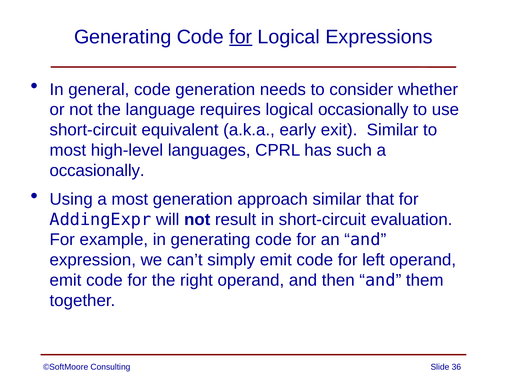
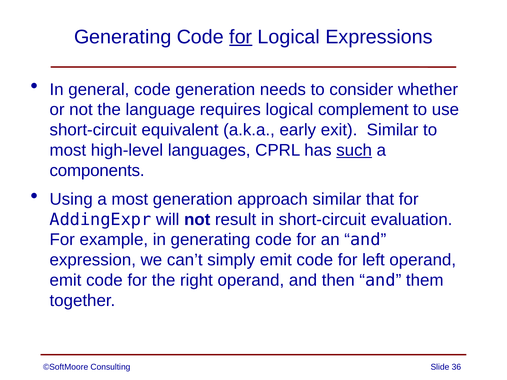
logical occasionally: occasionally -> complement
such underline: none -> present
occasionally at (97, 171): occasionally -> components
